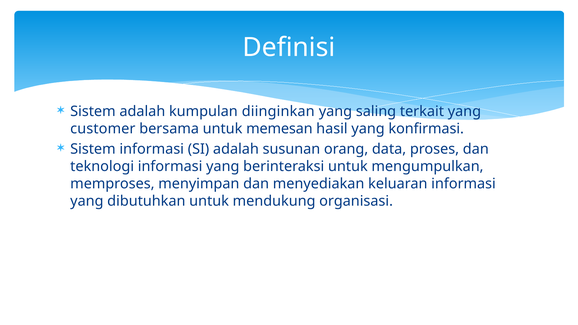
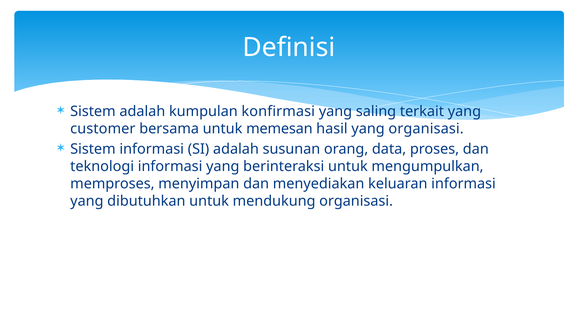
diinginkan: diinginkan -> konfirmasi
yang konfirmasi: konfirmasi -> organisasi
